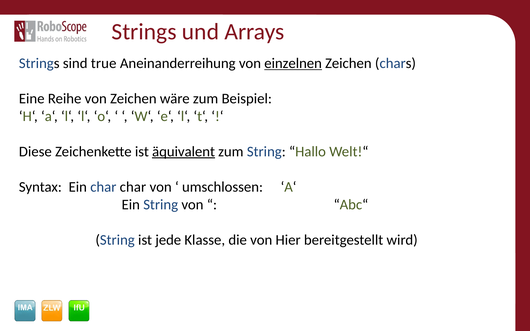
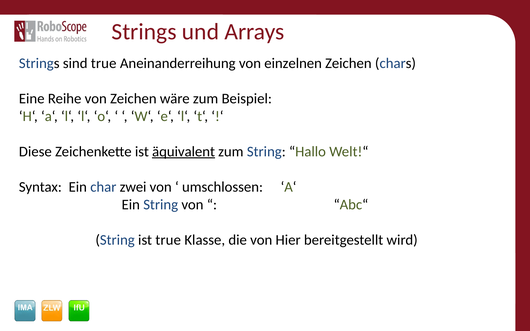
einzelnen underline: present -> none
char char: char -> zwei
ist jede: jede -> true
